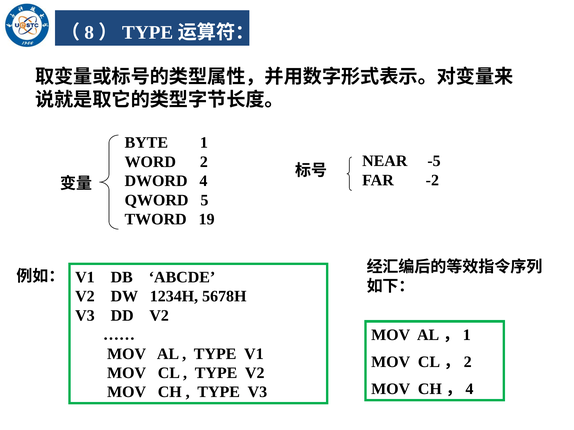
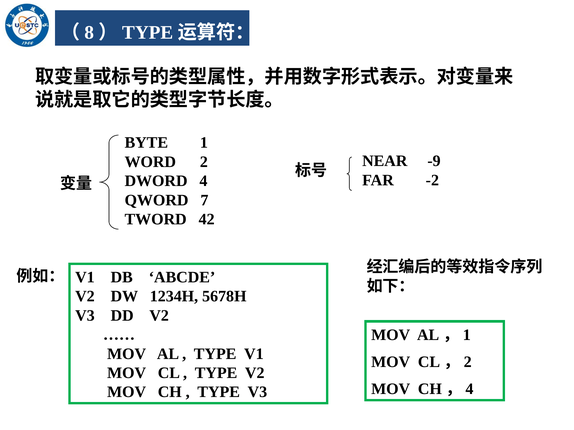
-5: -5 -> -9
5: 5 -> 7
19: 19 -> 42
